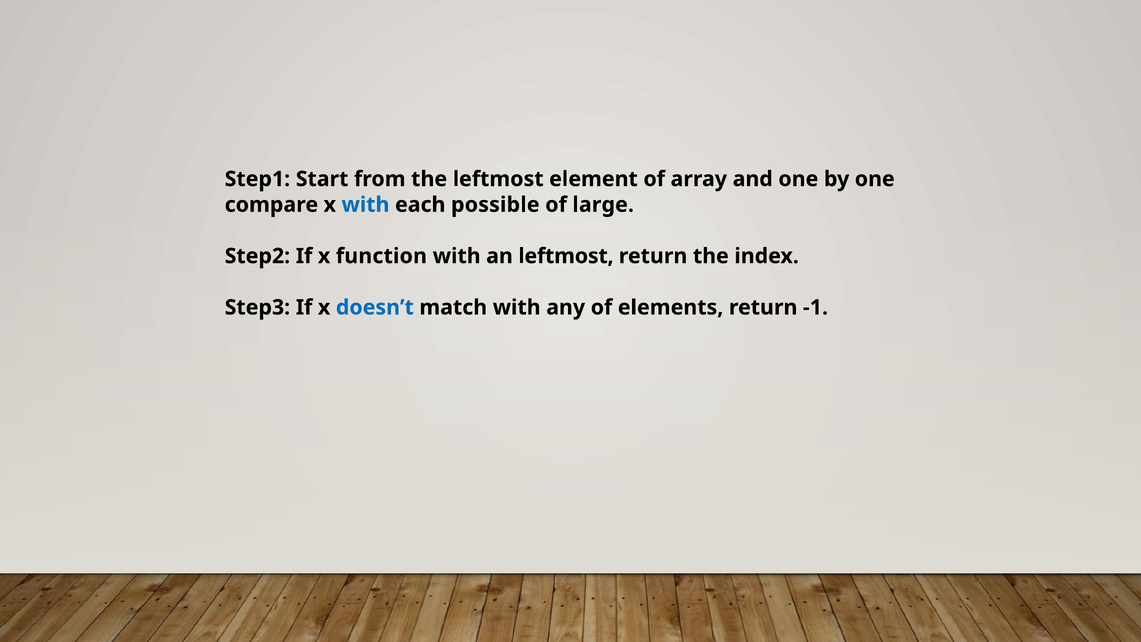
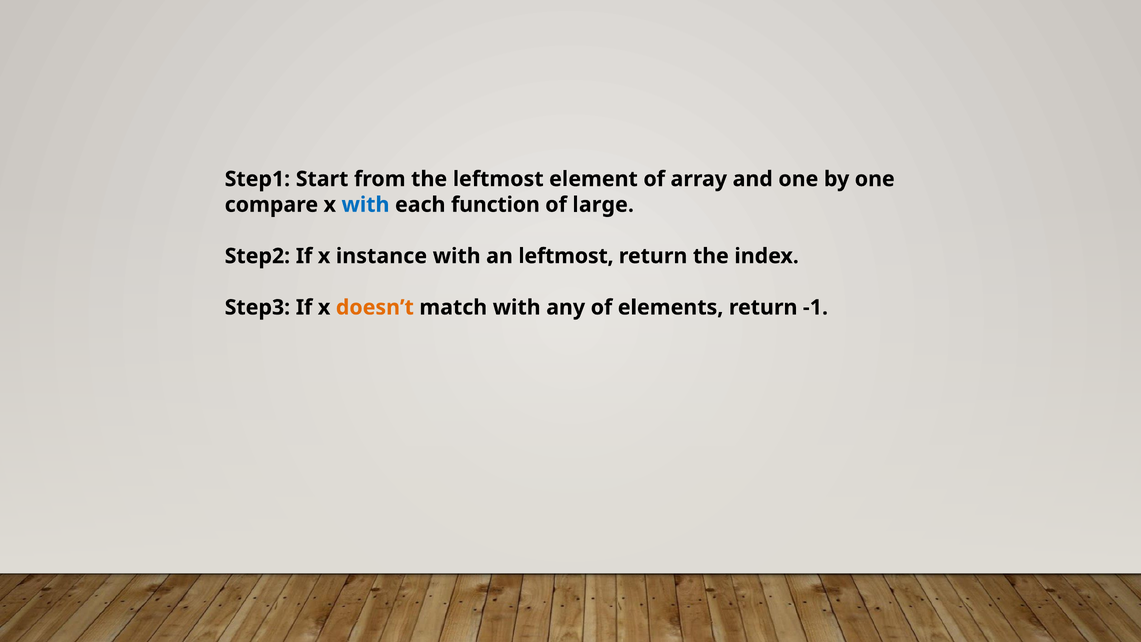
possible: possible -> function
function: function -> instance
doesn’t colour: blue -> orange
